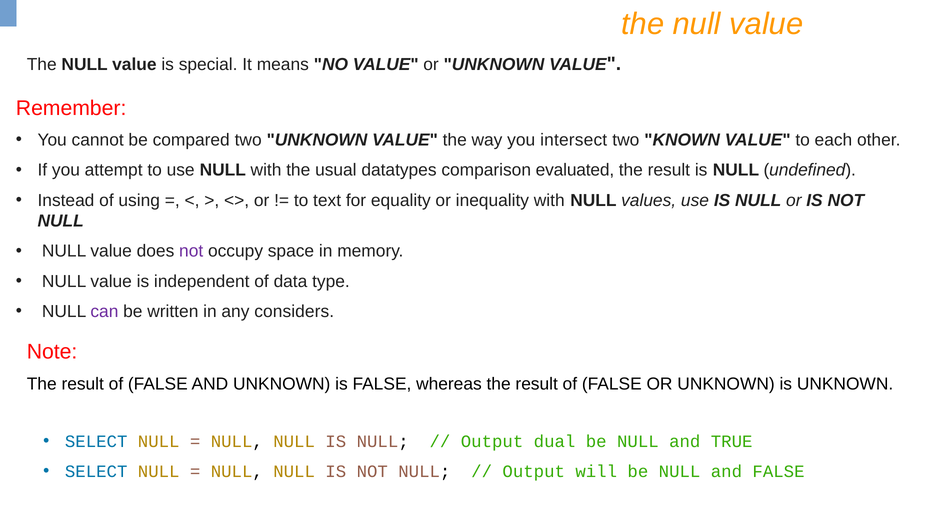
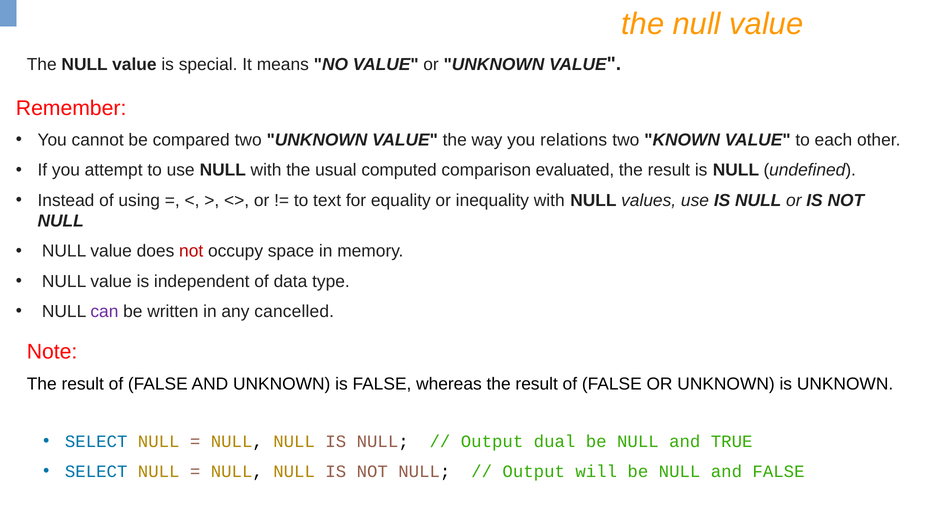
intersect: intersect -> relations
datatypes: datatypes -> computed
not at (191, 251) colour: purple -> red
considers: considers -> cancelled
